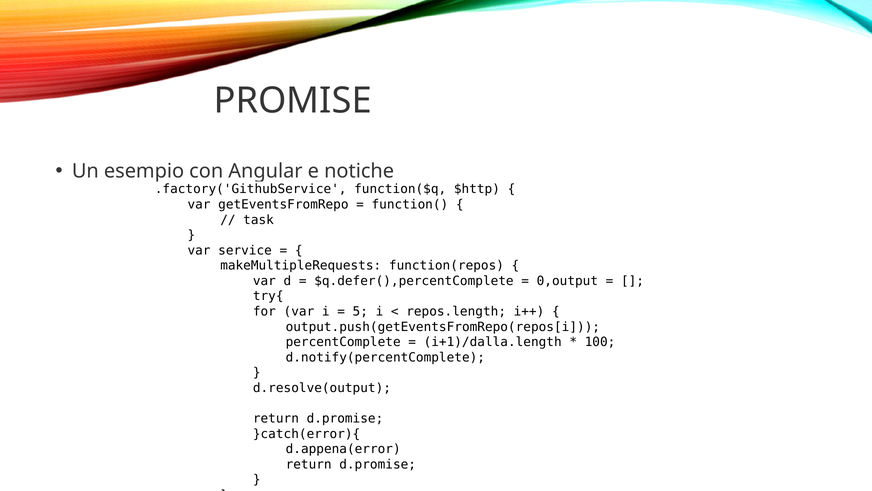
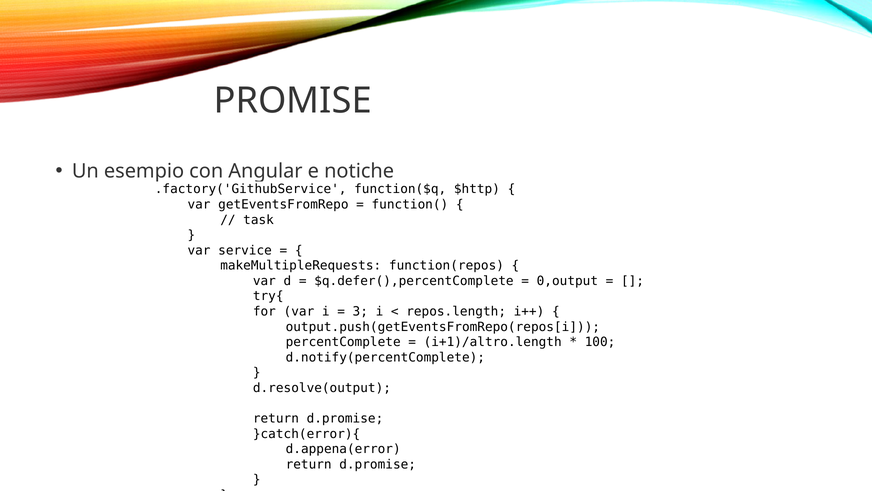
5: 5 -> 3
i+1)/dalla.length: i+1)/dalla.length -> i+1)/altro.length
